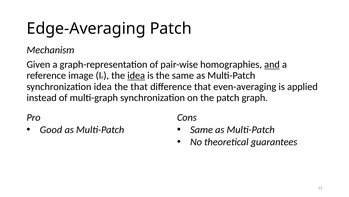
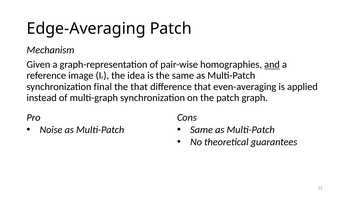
idea at (136, 75) underline: present -> none
synchronization idea: idea -> final
Good: Good -> Noise
